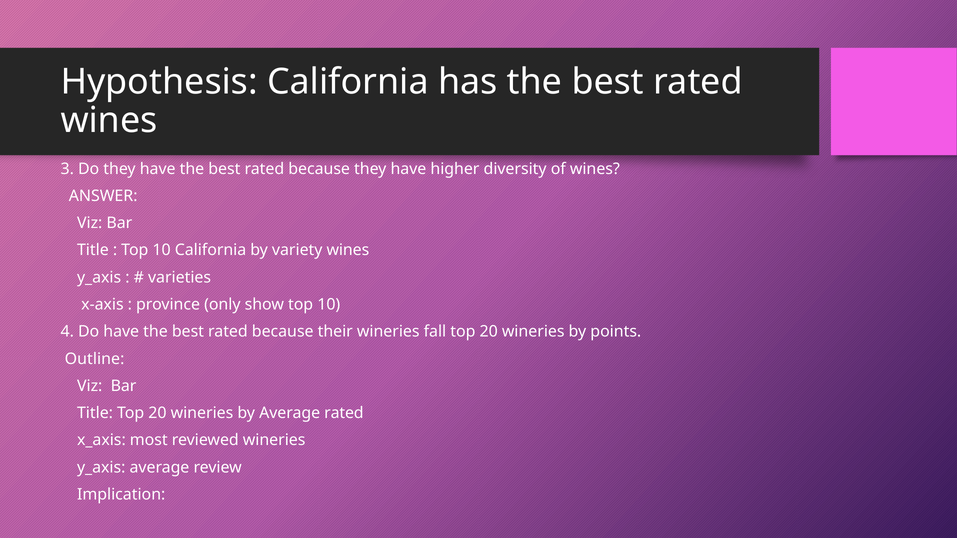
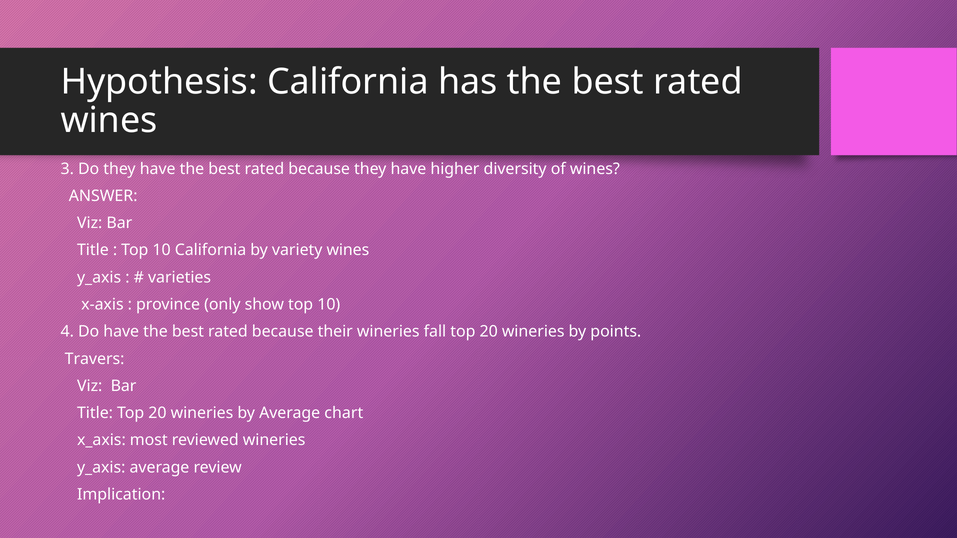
Outline: Outline -> Travers
Average rated: rated -> chart
